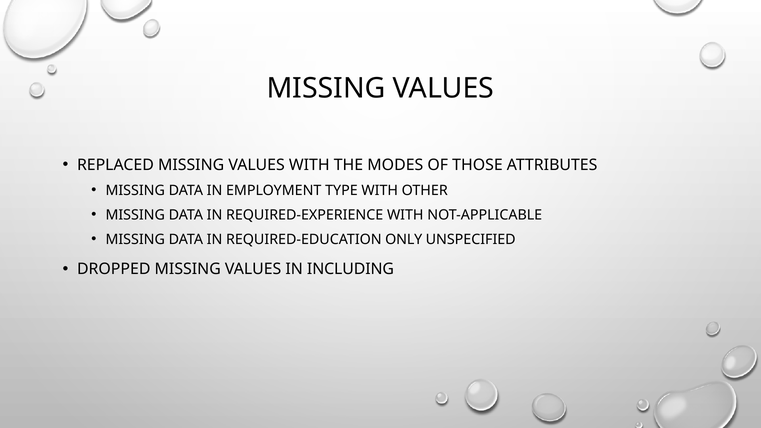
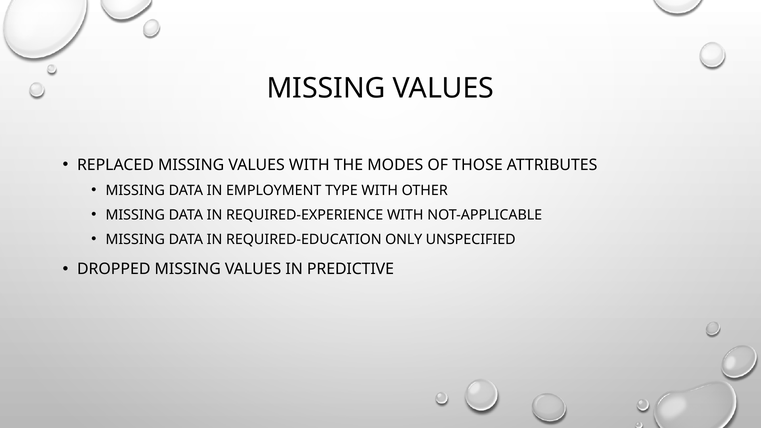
INCLUDING: INCLUDING -> PREDICTIVE
